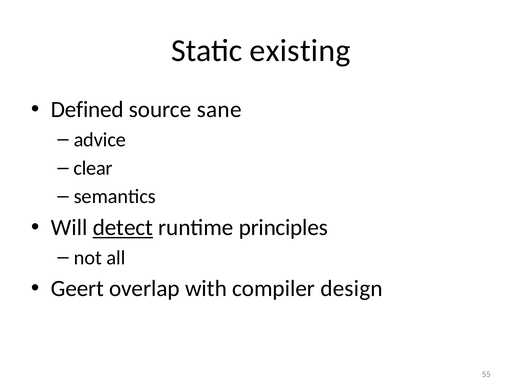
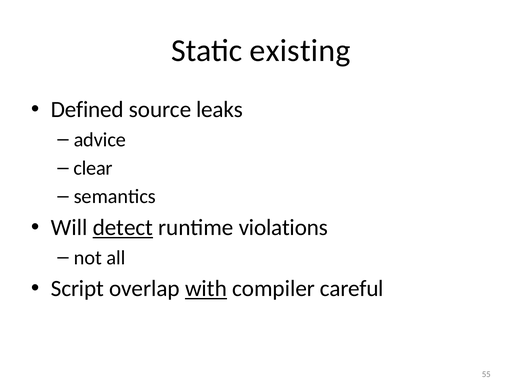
sane: sane -> leaks
principles: principles -> violations
Geert: Geert -> Script
with underline: none -> present
design: design -> careful
